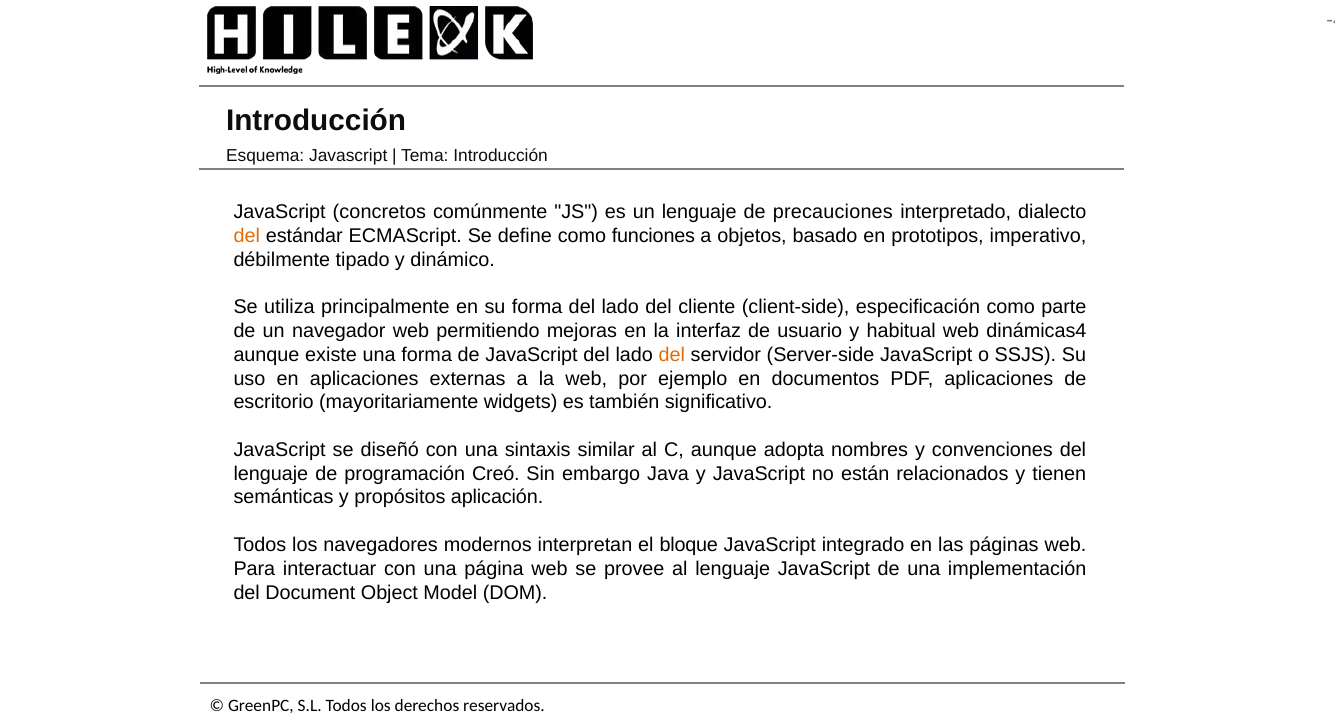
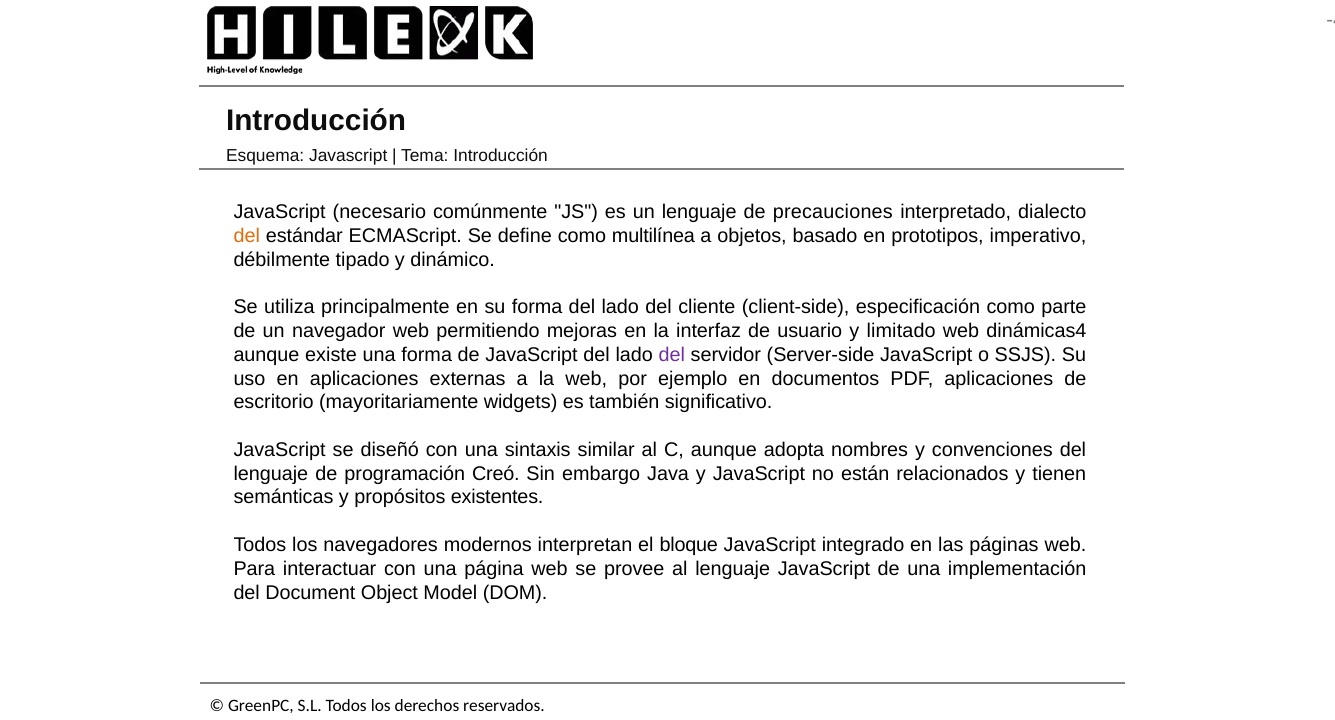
concretos: concretos -> necesario
funciones: funciones -> multilínea
habitual: habitual -> limitado
del at (672, 355) colour: orange -> purple
aplicación: aplicación -> existentes
